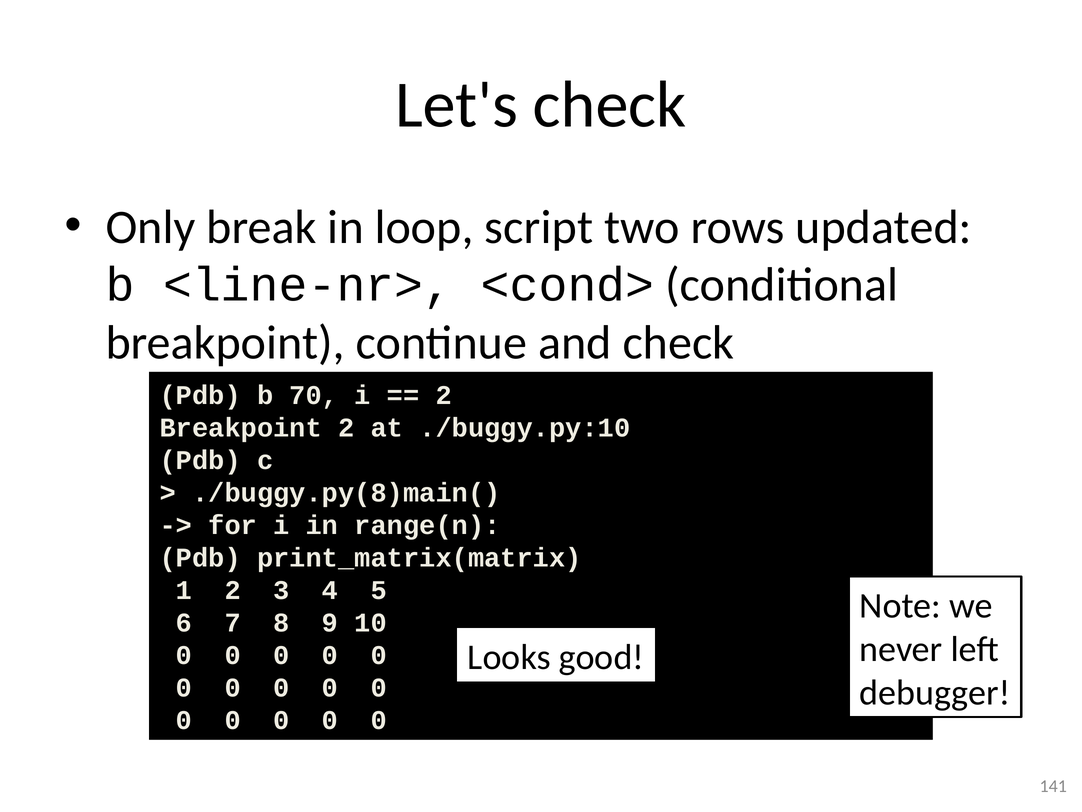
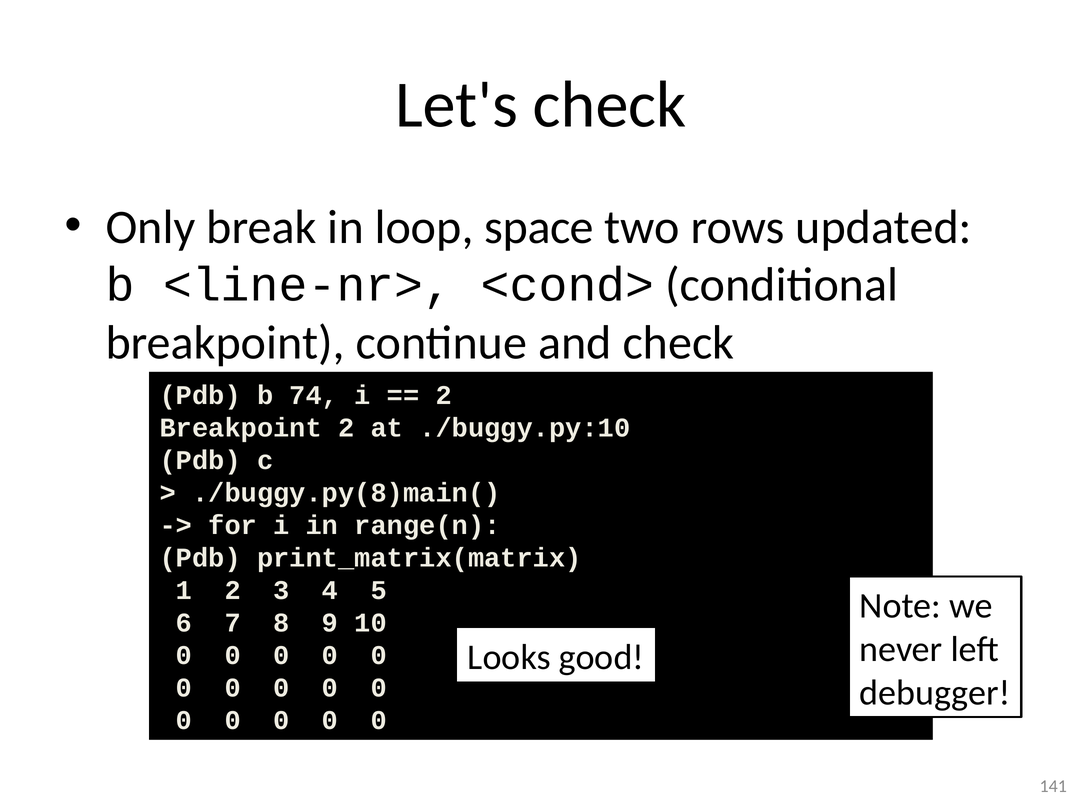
script: script -> space
70: 70 -> 74
